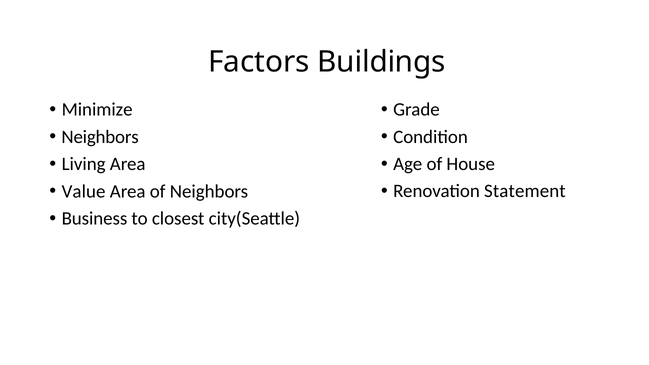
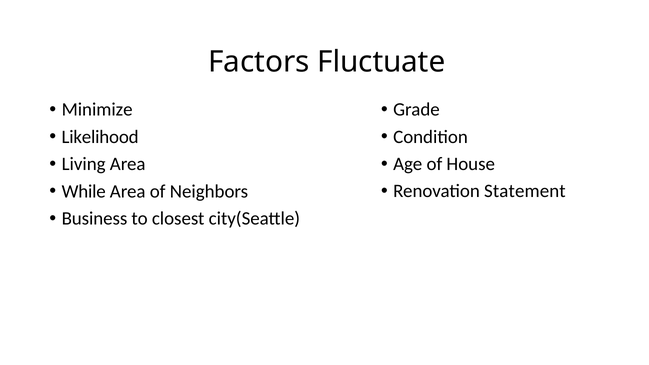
Buildings: Buildings -> Fluctuate
Neighbors at (100, 137): Neighbors -> Likelihood
Value: Value -> While
